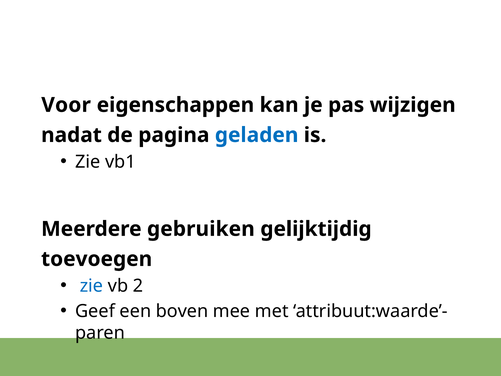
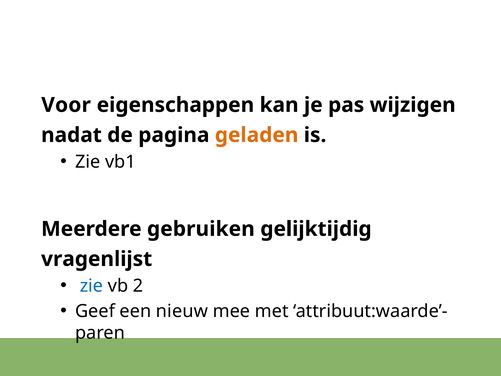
geladen colour: blue -> orange
toevoegen: toevoegen -> vragenlijst
boven: boven -> nieuw
